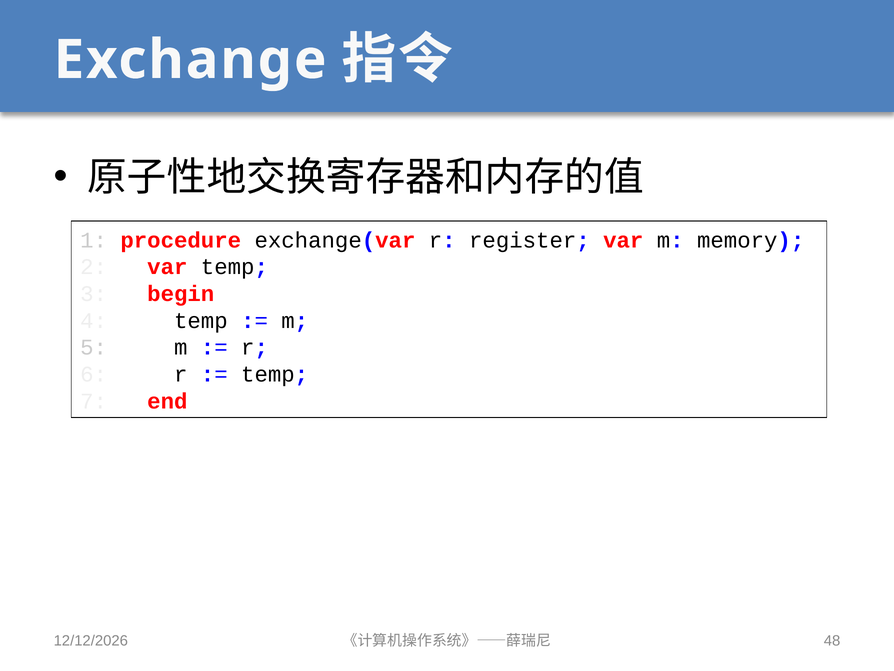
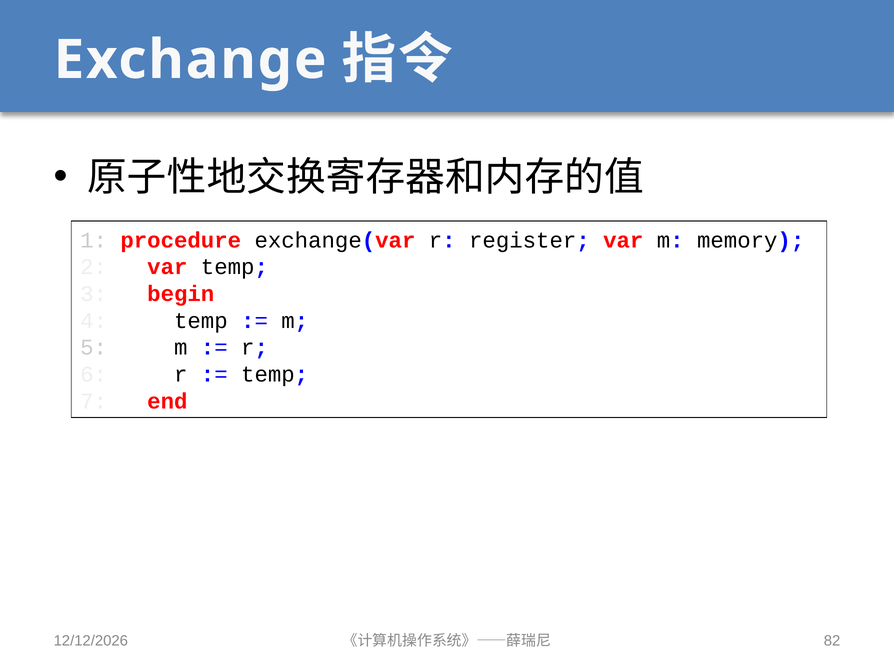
48: 48 -> 82
